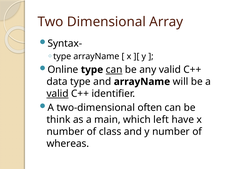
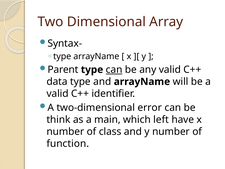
Online: Online -> Parent
valid at (58, 94) underline: present -> none
often: often -> error
whereas: whereas -> function
